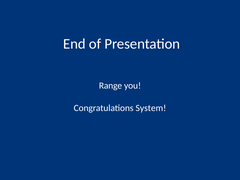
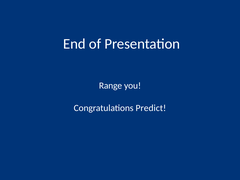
System: System -> Predict
